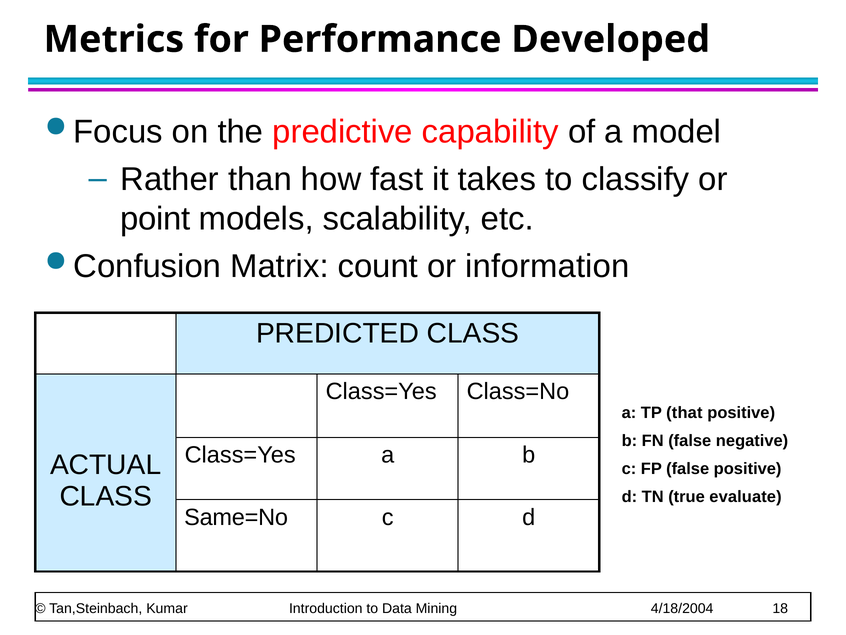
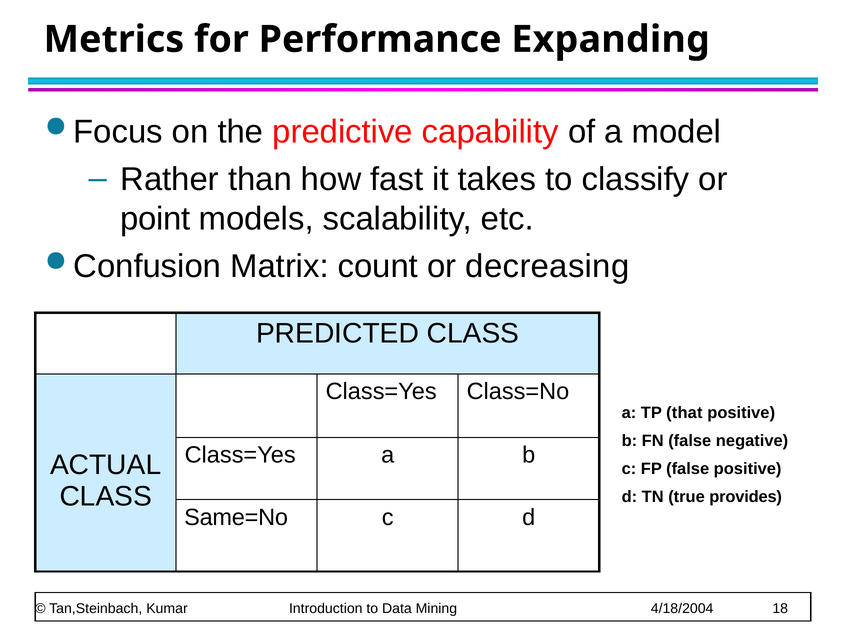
Developed: Developed -> Expanding
information: information -> decreasing
evaluate: evaluate -> provides
